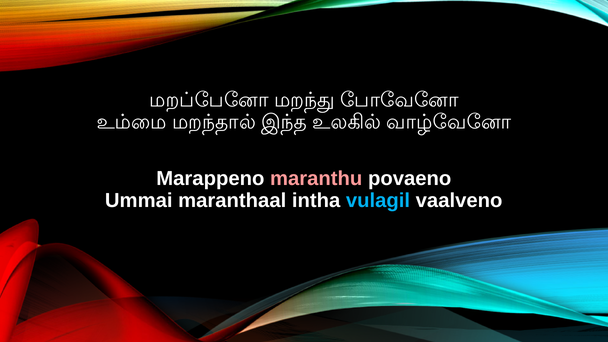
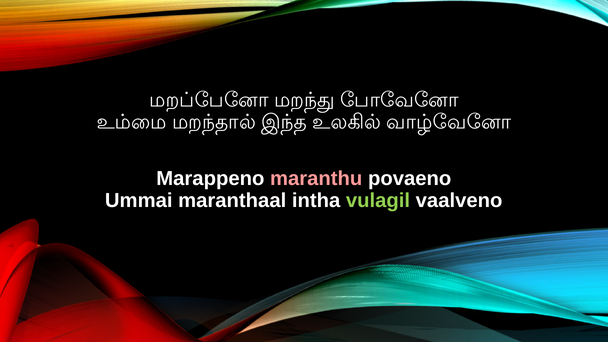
vulagil colour: light blue -> light green
